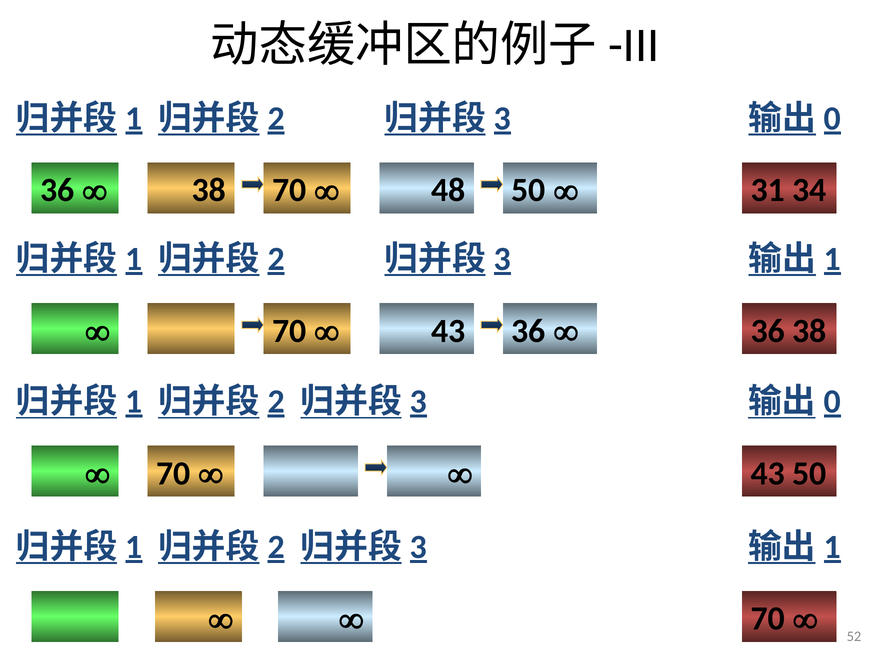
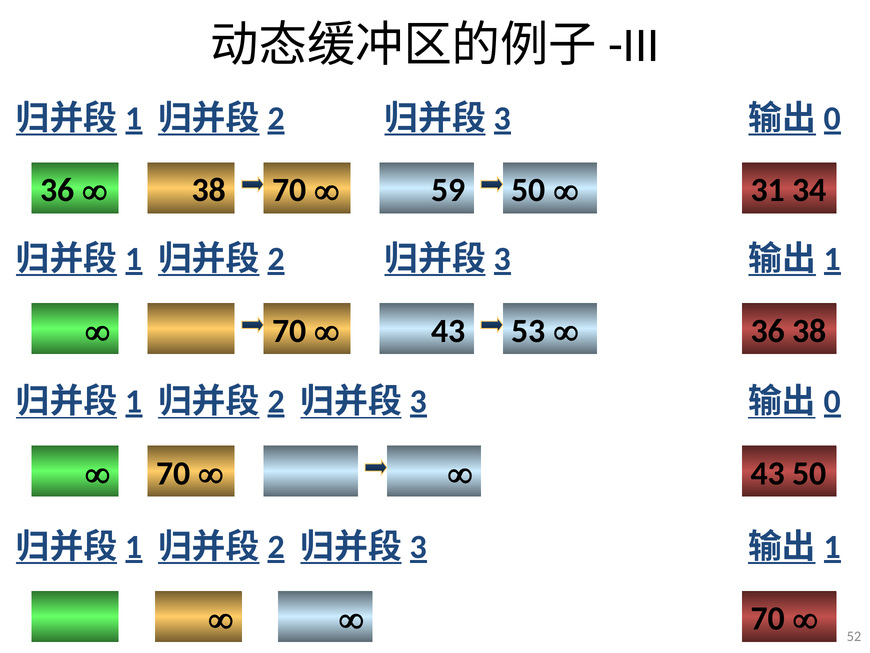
48: 48 -> 59
43 36: 36 -> 53
